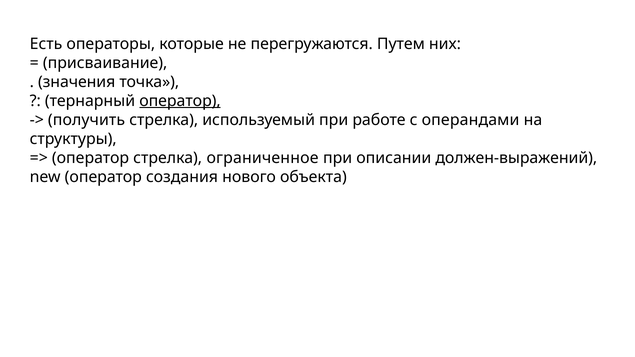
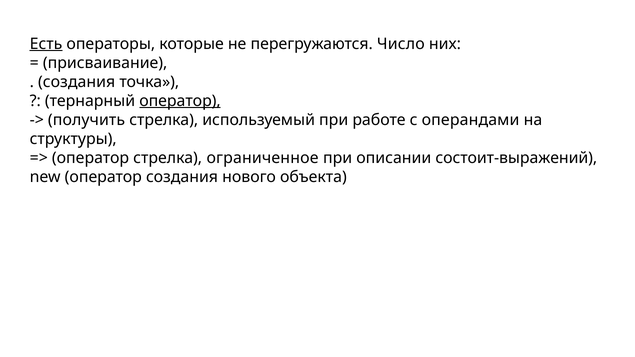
Есть underline: none -> present
Путем: Путем -> Число
значения at (77, 82): значения -> создания
должен-выражений: должен-выражений -> состоит-выражений
